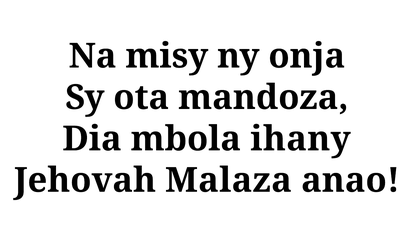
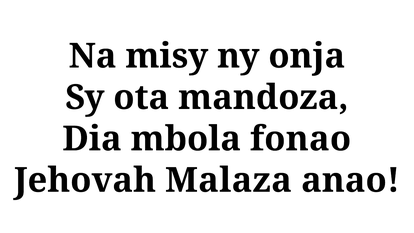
ihany: ihany -> fonao
